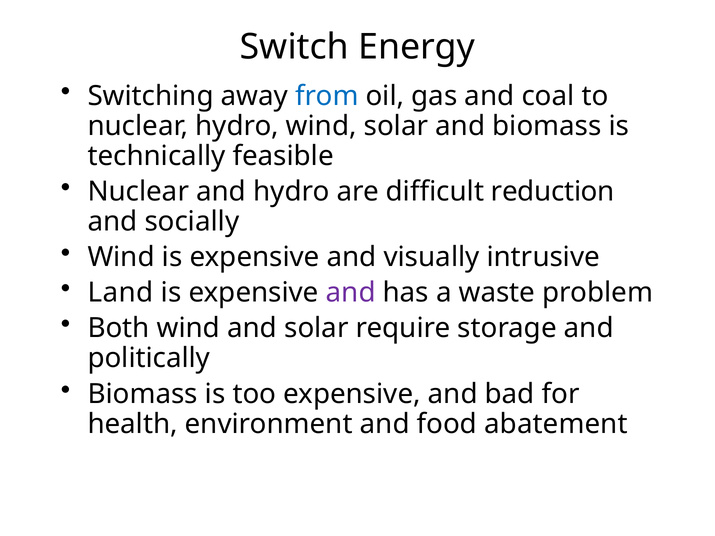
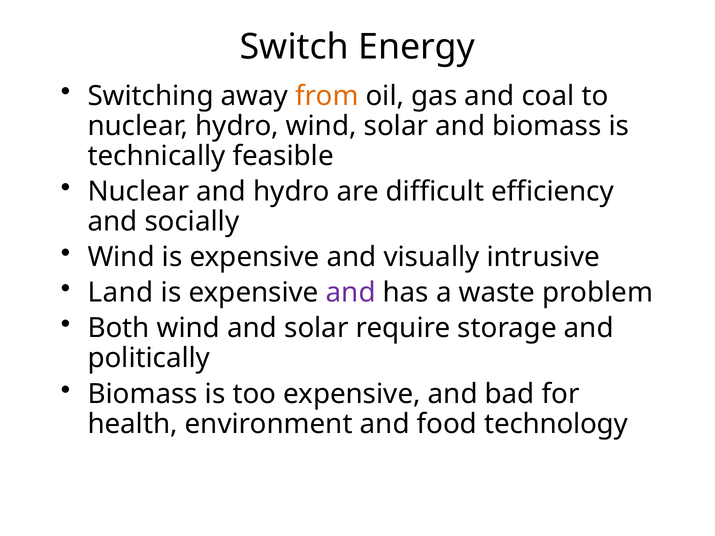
from colour: blue -> orange
reduction: reduction -> efficiency
abatement: abatement -> technology
